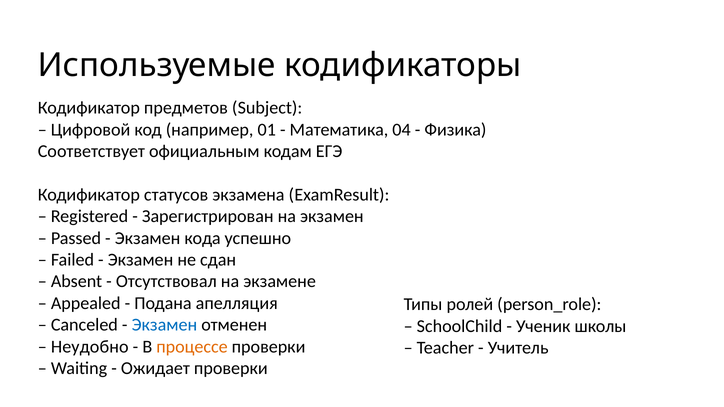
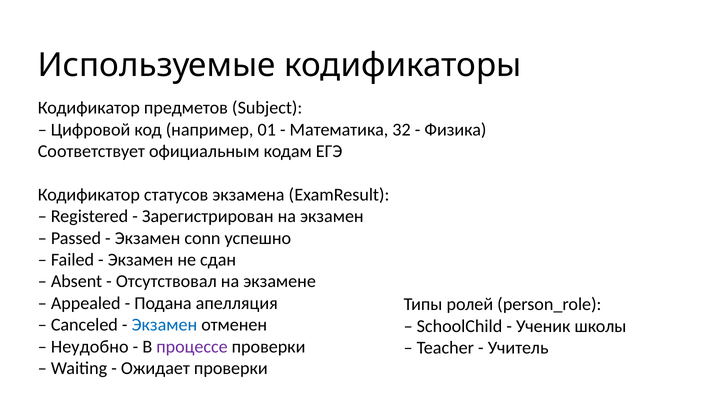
04: 04 -> 32
кода: кода -> conn
процессе colour: orange -> purple
